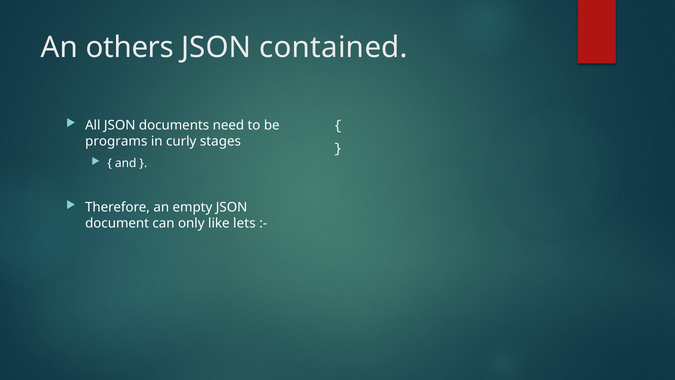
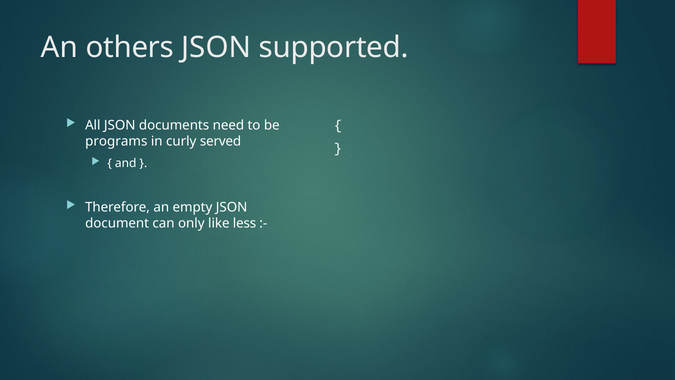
contained: contained -> supported
stages: stages -> served
lets: lets -> less
